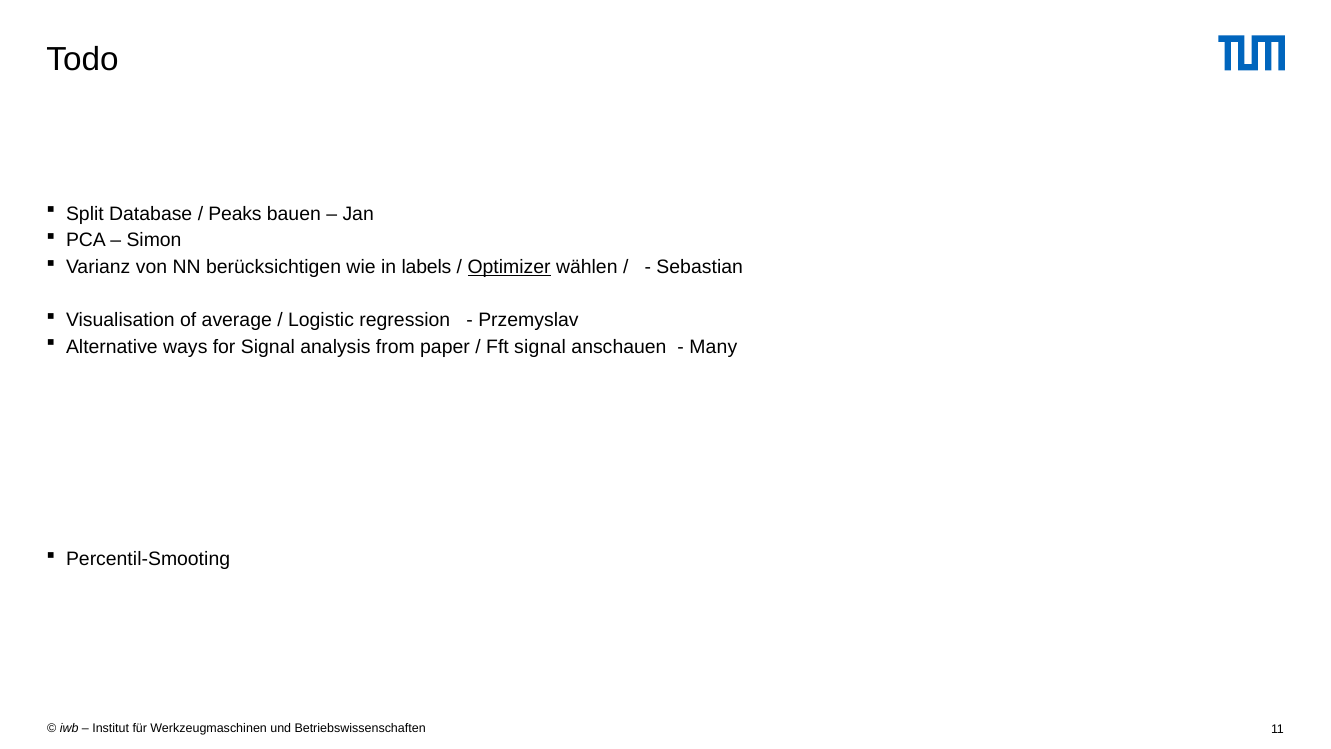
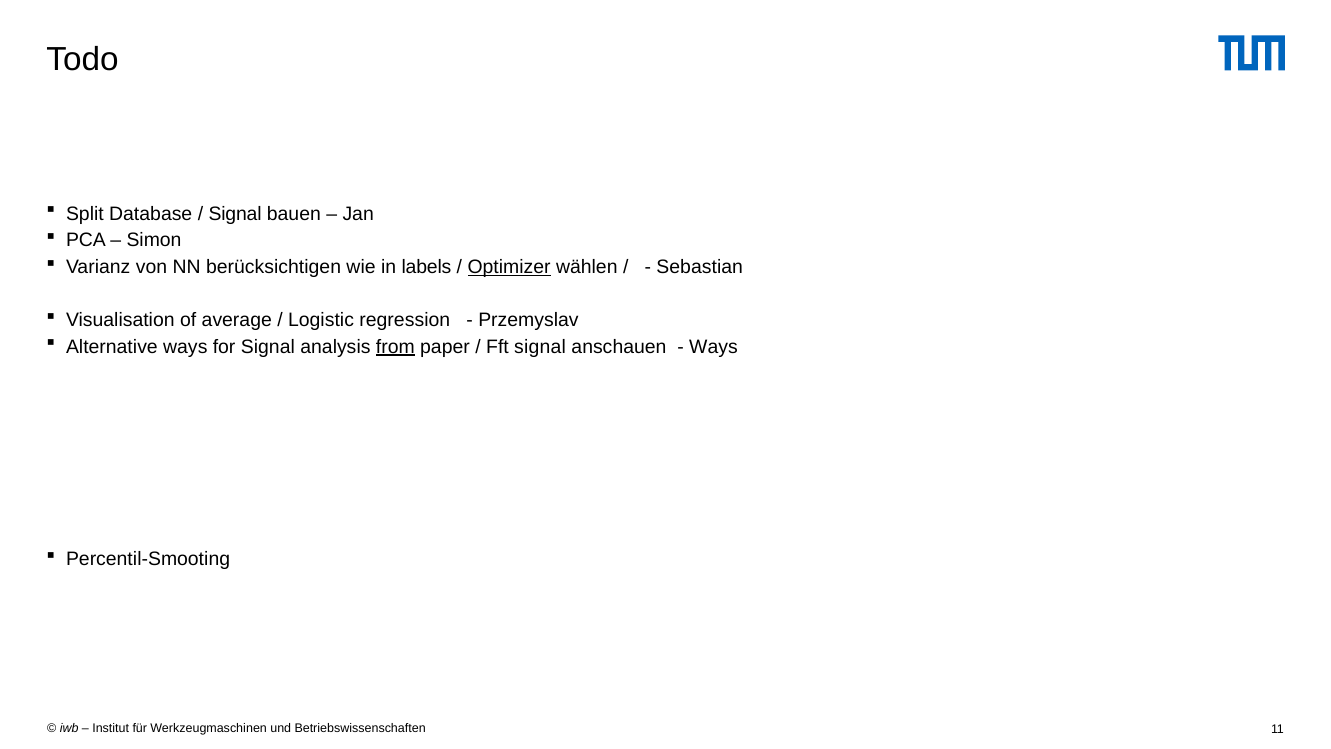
Peaks at (235, 214): Peaks -> Signal
from underline: none -> present
Many at (713, 347): Many -> Ways
